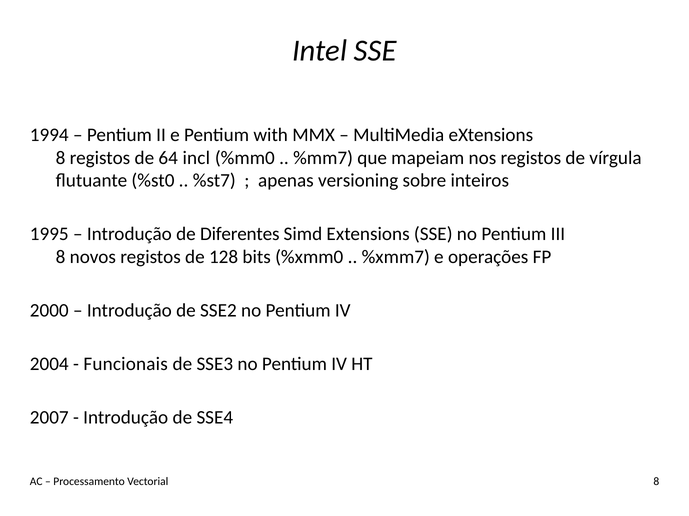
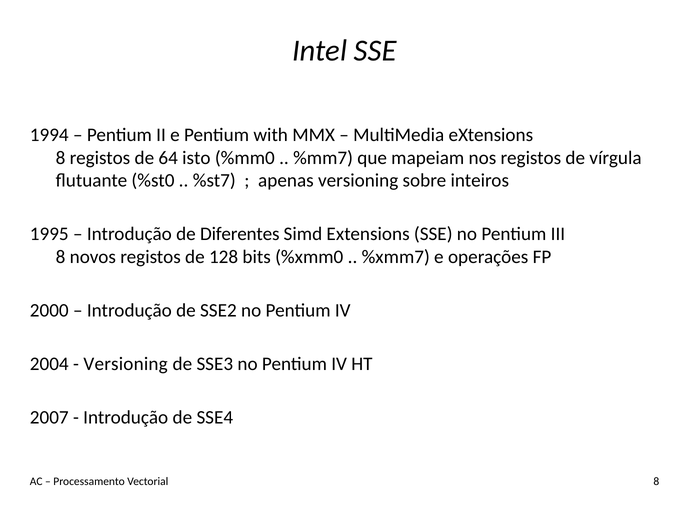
incl: incl -> isto
Funcionais at (126, 365): Funcionais -> Versioning
